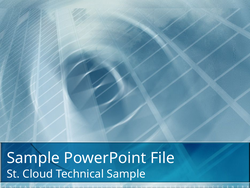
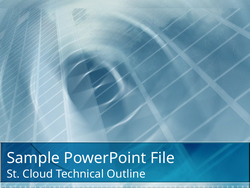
Technical Sample: Sample -> Outline
